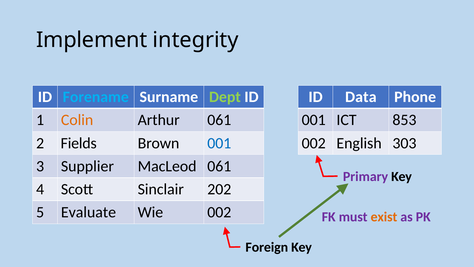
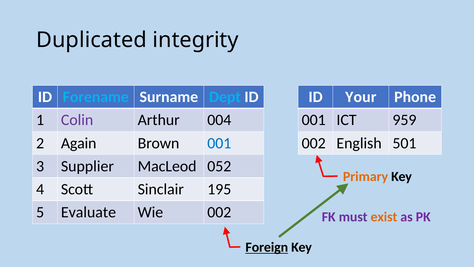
Implement: Implement -> Duplicated
Dept colour: light green -> light blue
Data: Data -> Your
Colin colour: orange -> purple
Arthur 061: 061 -> 004
853: 853 -> 959
Fields: Fields -> Again
303: 303 -> 501
MacLeod 061: 061 -> 052
Primary colour: purple -> orange
202: 202 -> 195
Foreign underline: none -> present
